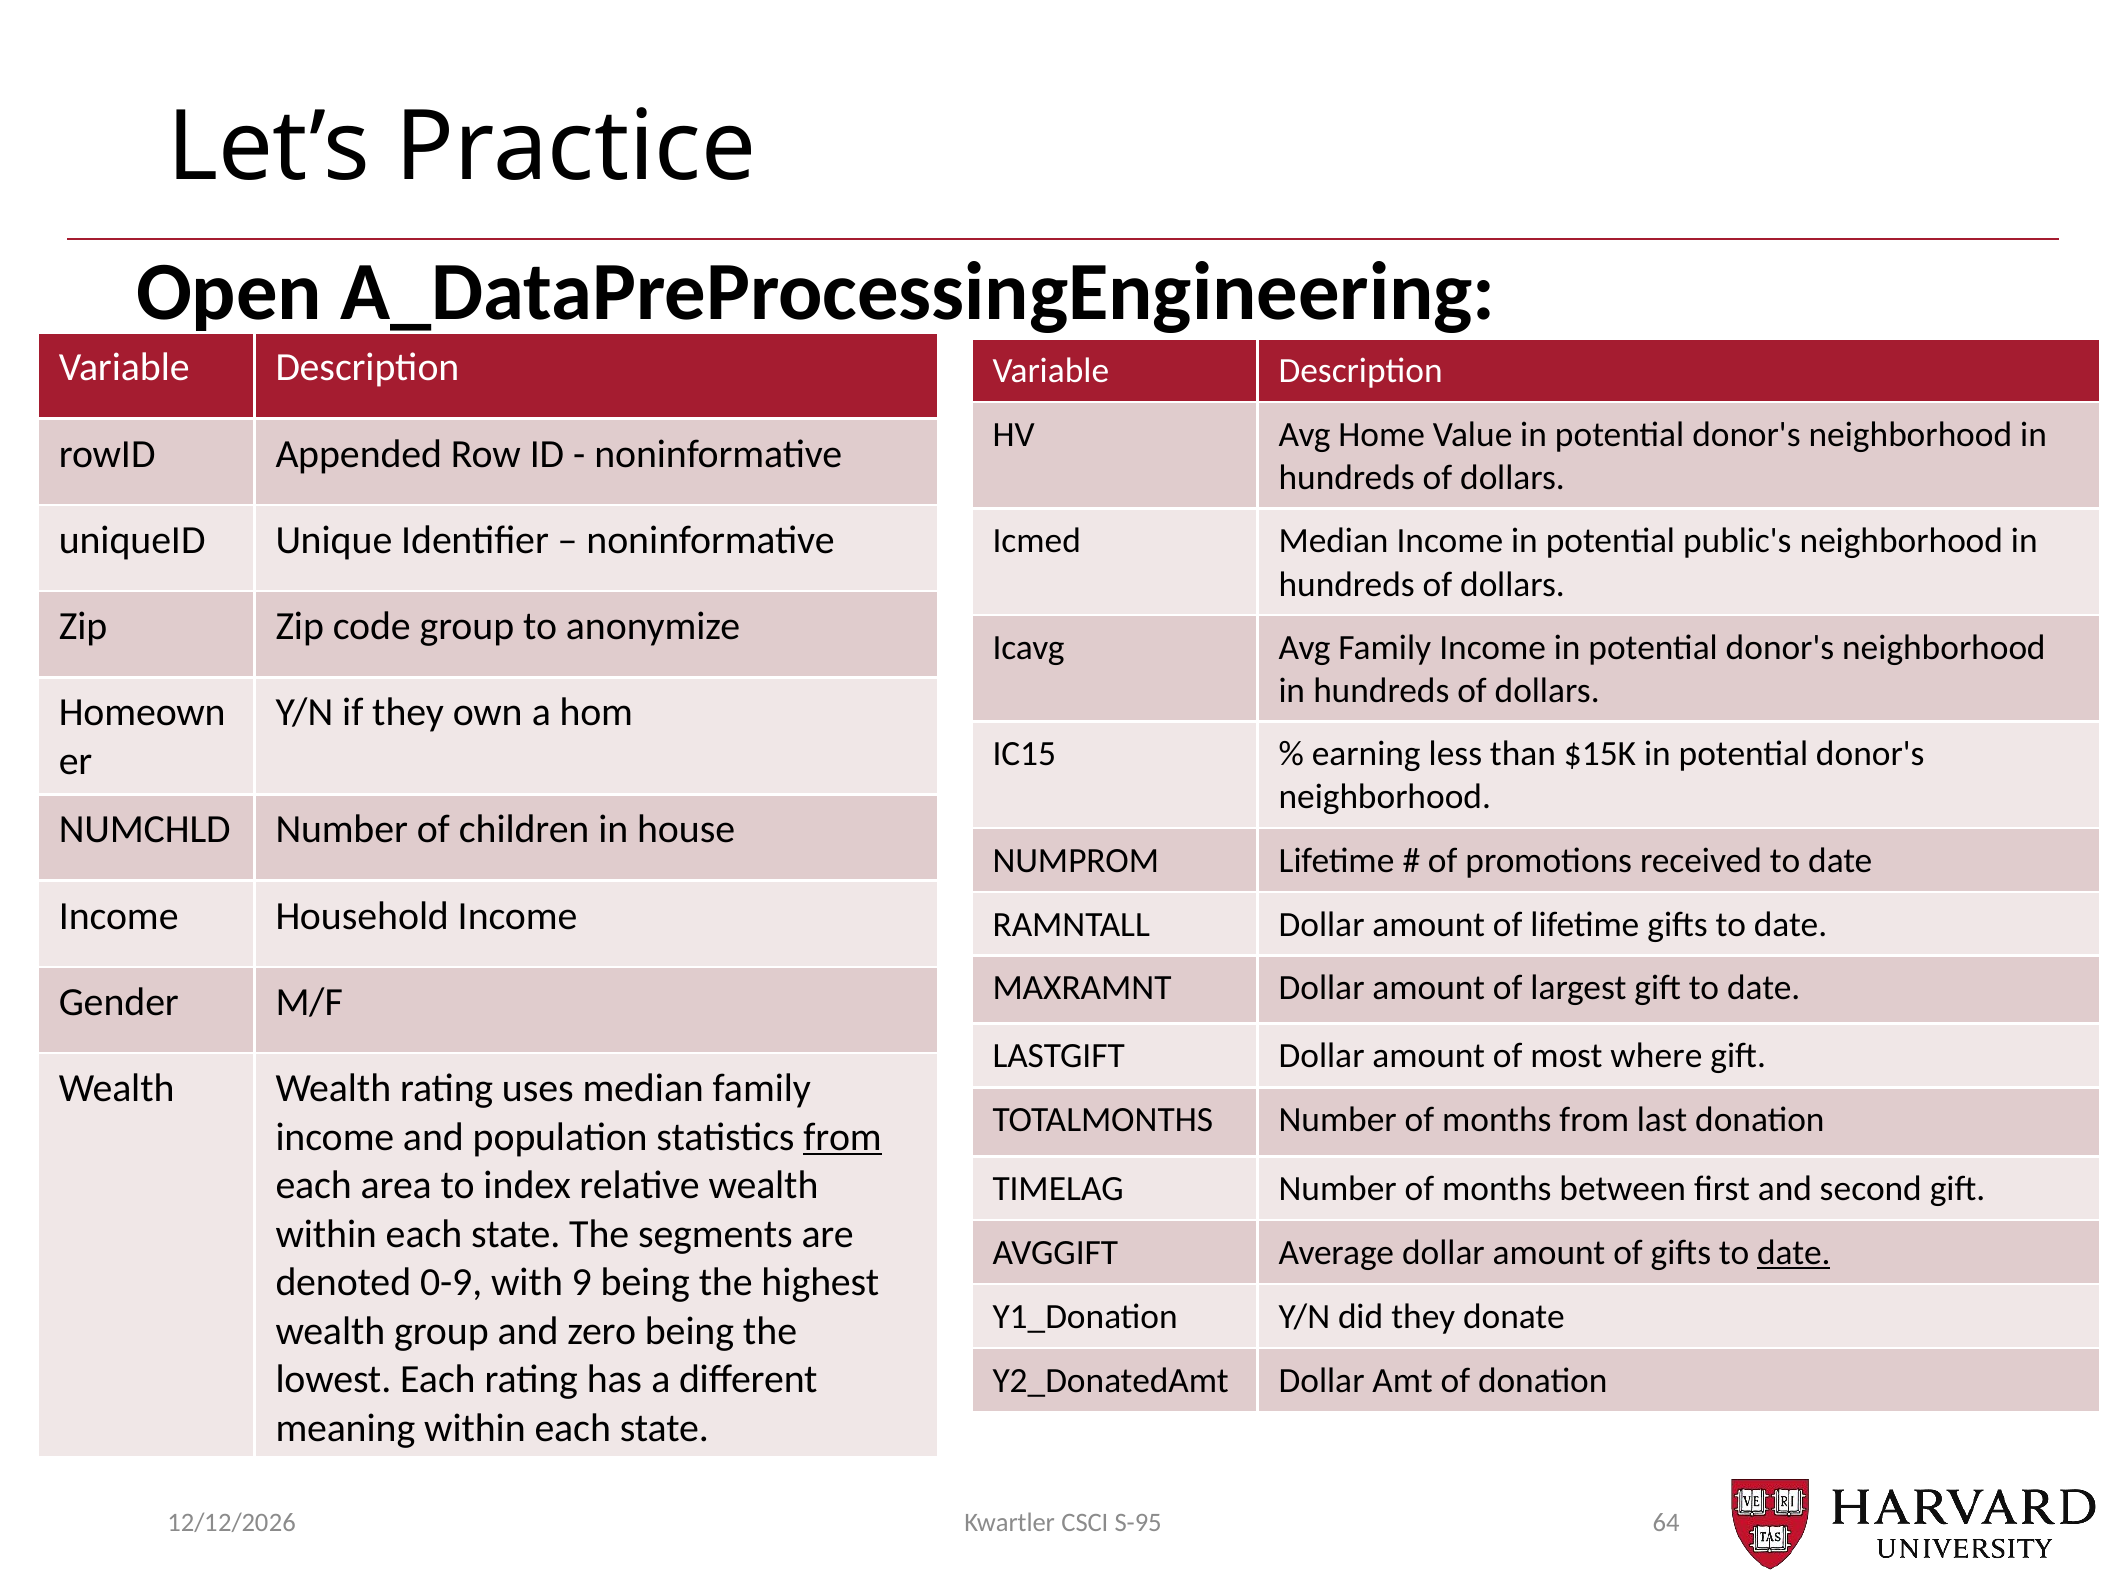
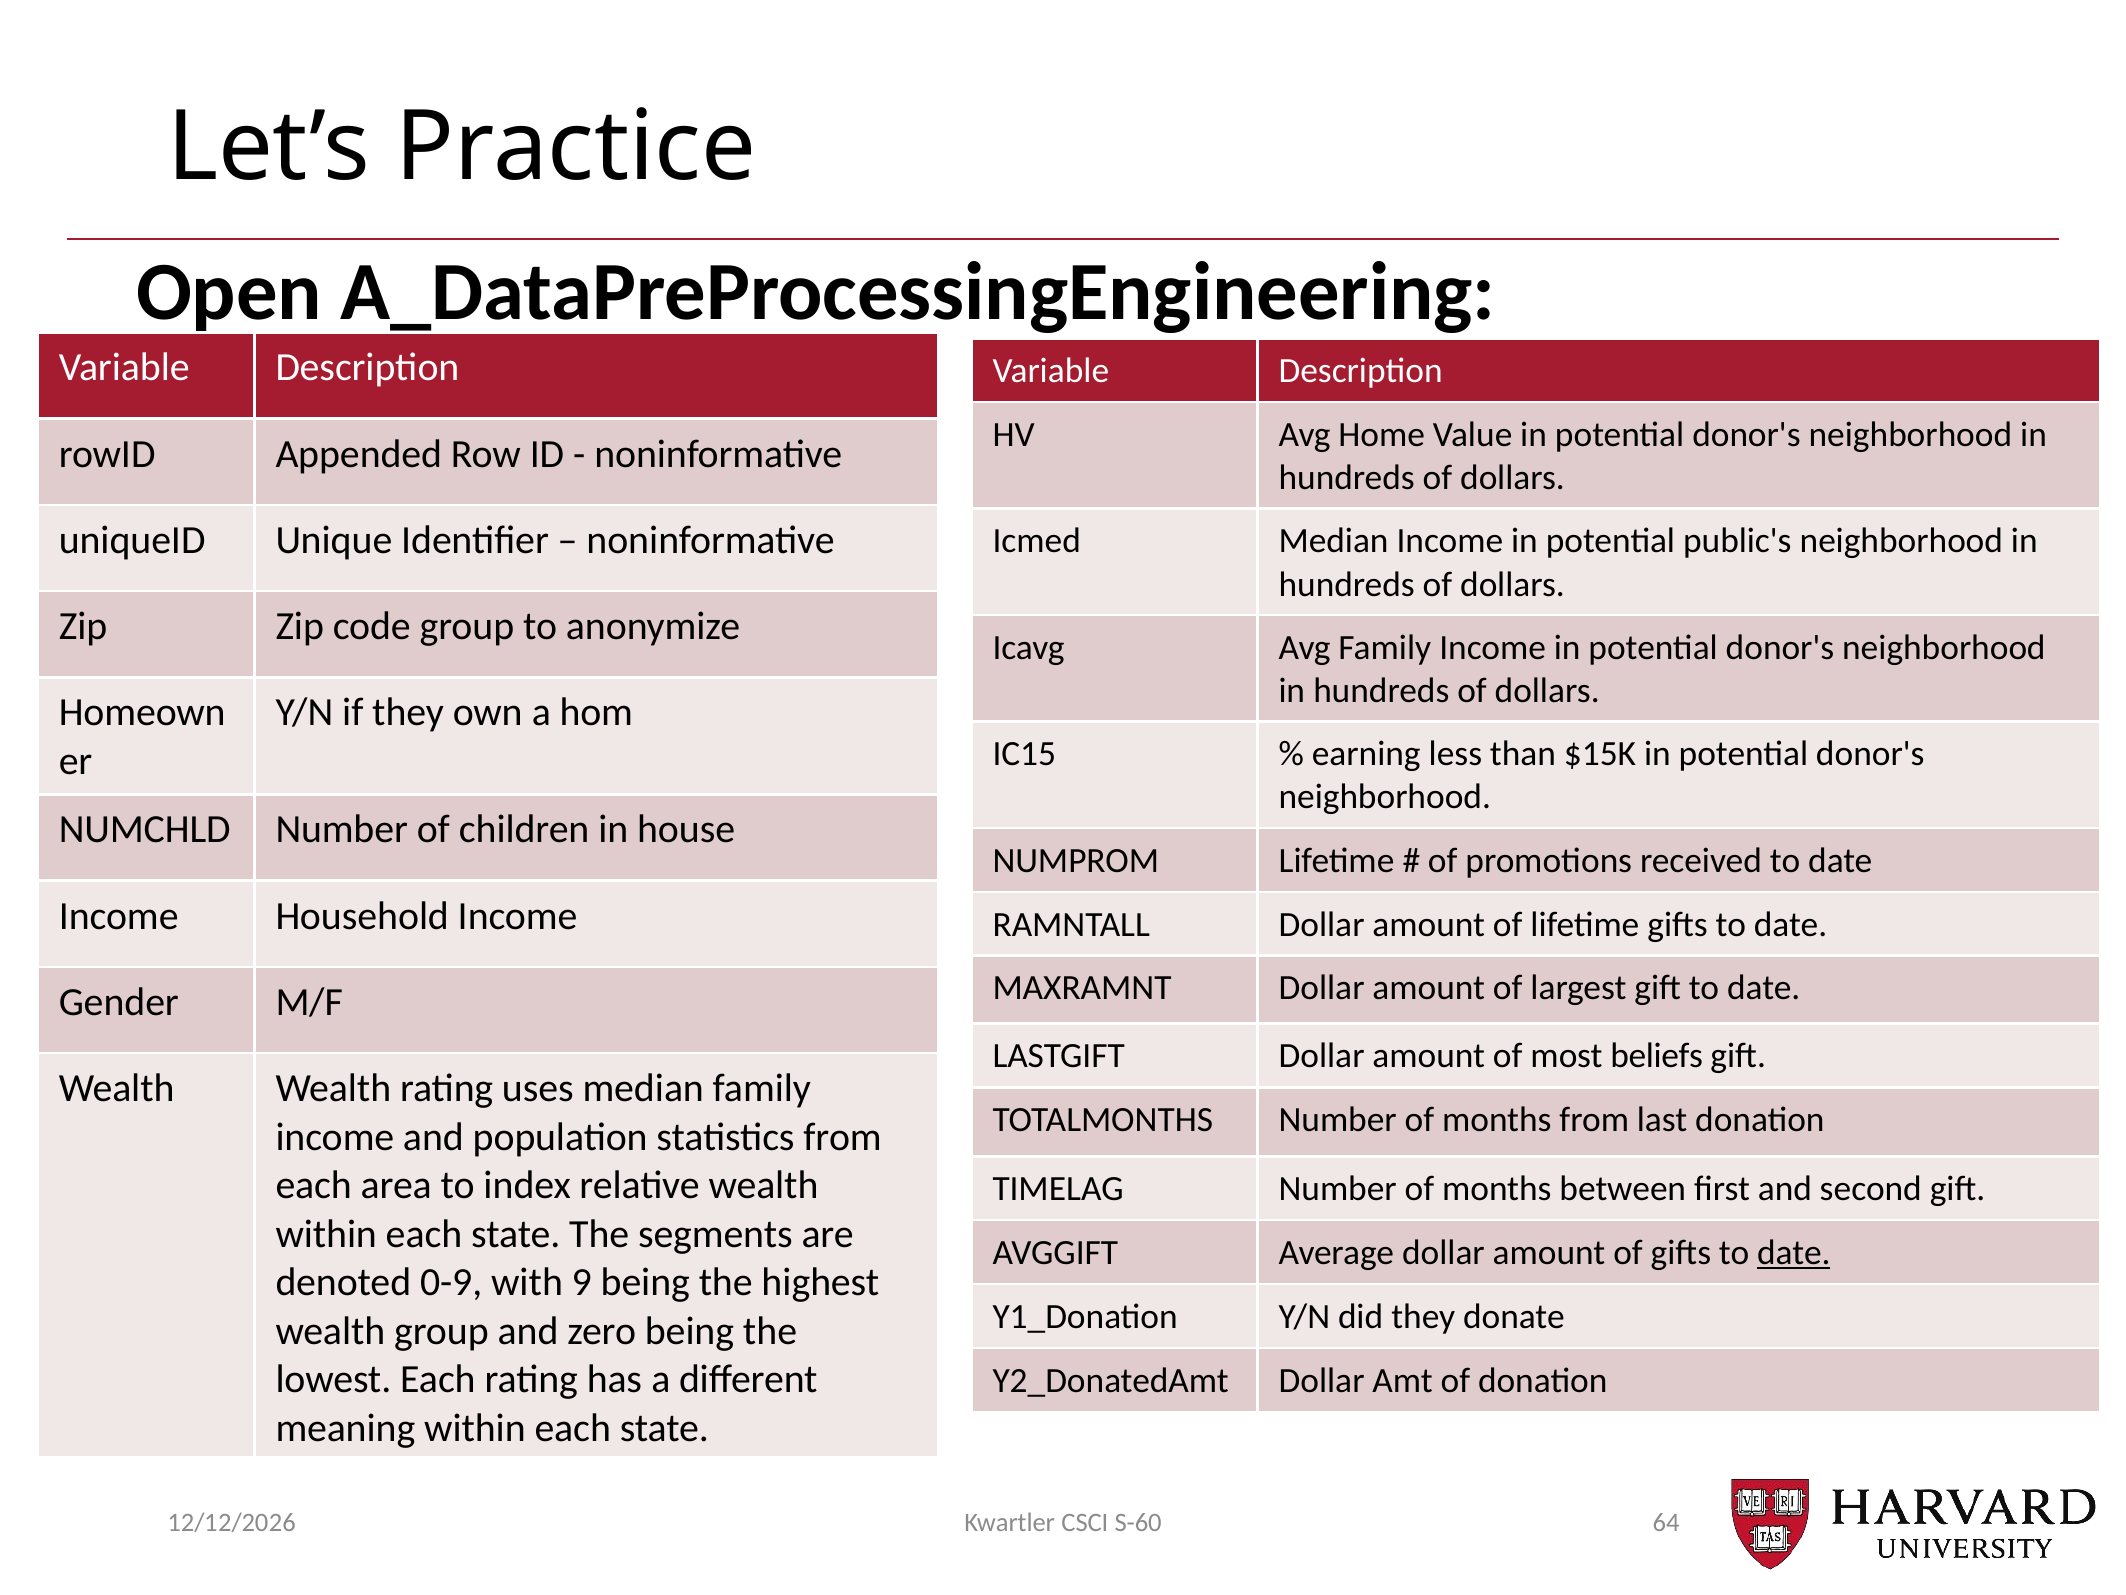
where: where -> beliefs
from at (843, 1137) underline: present -> none
S-95: S-95 -> S-60
